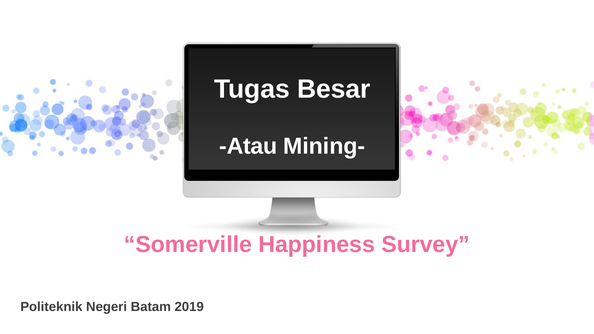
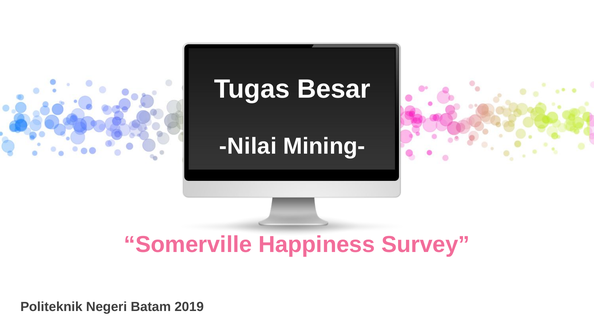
Atau: Atau -> Nilai
